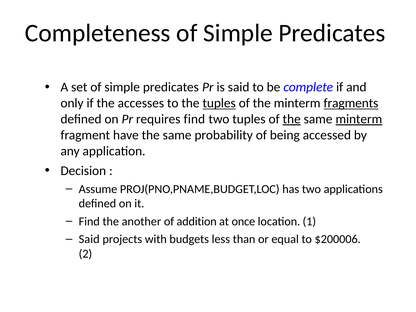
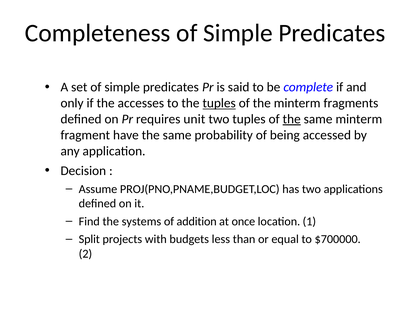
fragments underline: present -> none
requires find: find -> unit
minterm at (359, 119) underline: present -> none
another: another -> systems
Said at (89, 239): Said -> Split
$200006: $200006 -> $700000
